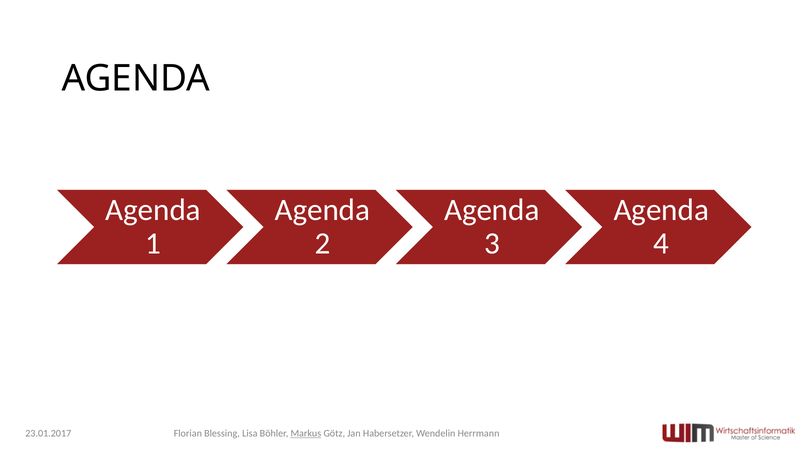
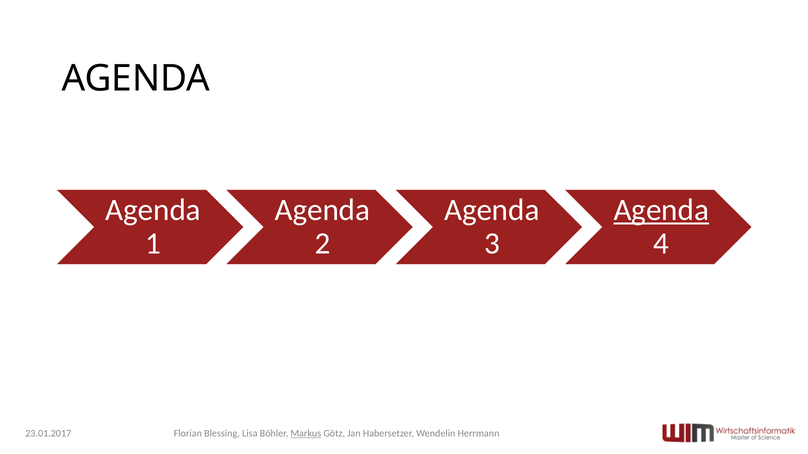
Agenda at (661, 210) underline: none -> present
